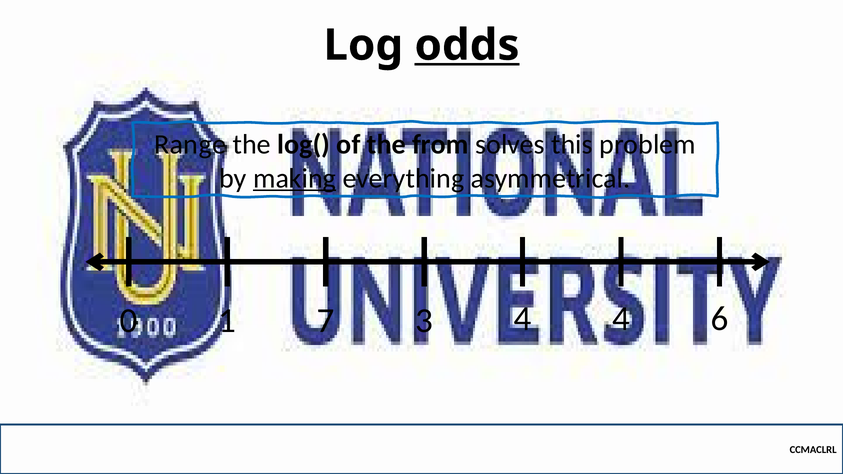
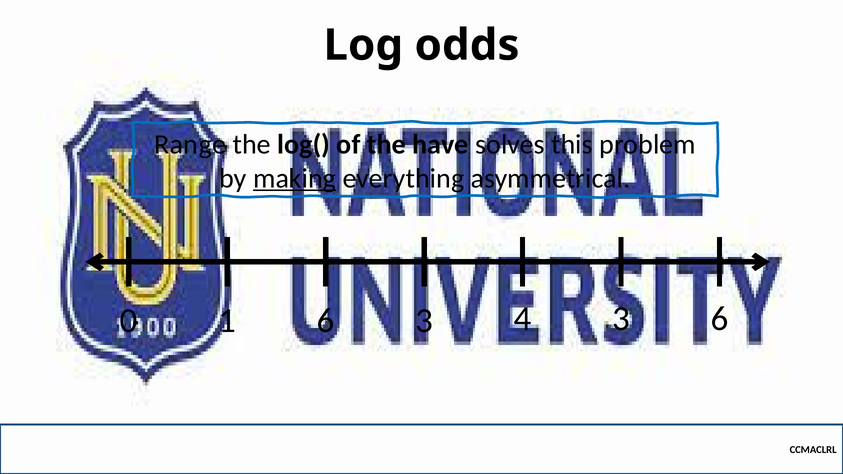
odds underline: present -> none
from: from -> have
1 7: 7 -> 6
4 4: 4 -> 3
